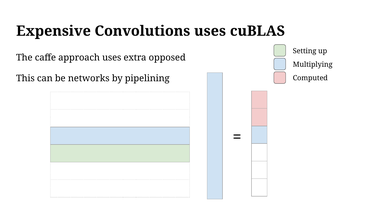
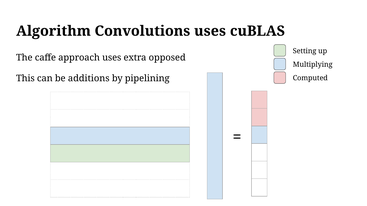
Expensive: Expensive -> Algorithm
networks: networks -> additions
